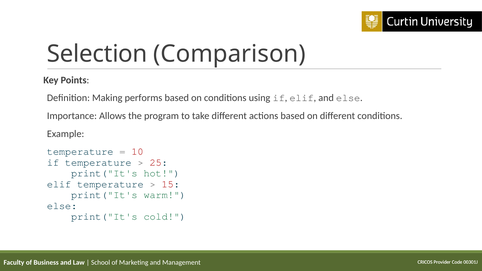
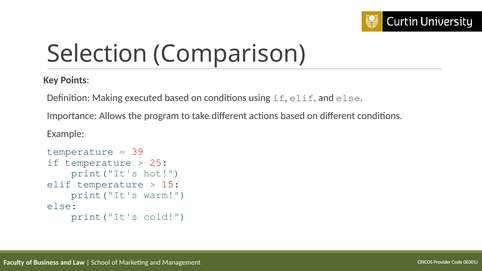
performs: performs -> executed
10: 10 -> 39
